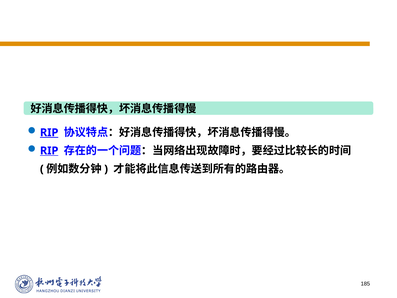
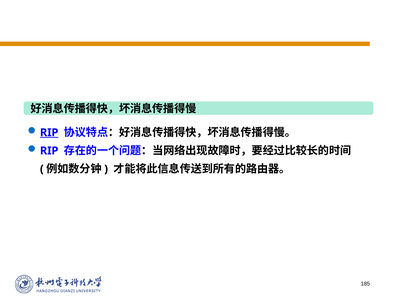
RIP at (49, 151) underline: present -> none
